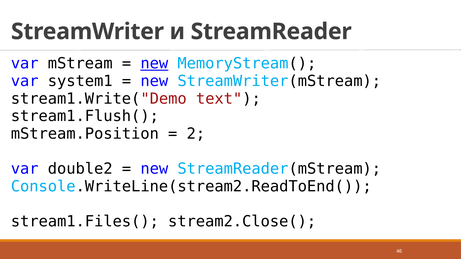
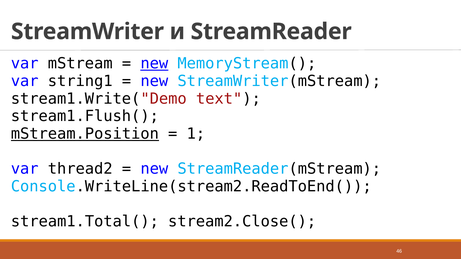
system1: system1 -> string1
mStream.Position underline: none -> present
2: 2 -> 1
double2: double2 -> thread2
stream1.Files(: stream1.Files( -> stream1.Total(
